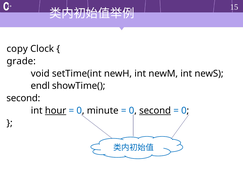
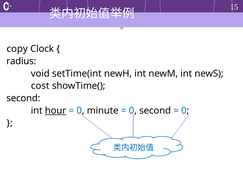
grade: grade -> radius
endl: endl -> cost
second at (155, 111) underline: present -> none
